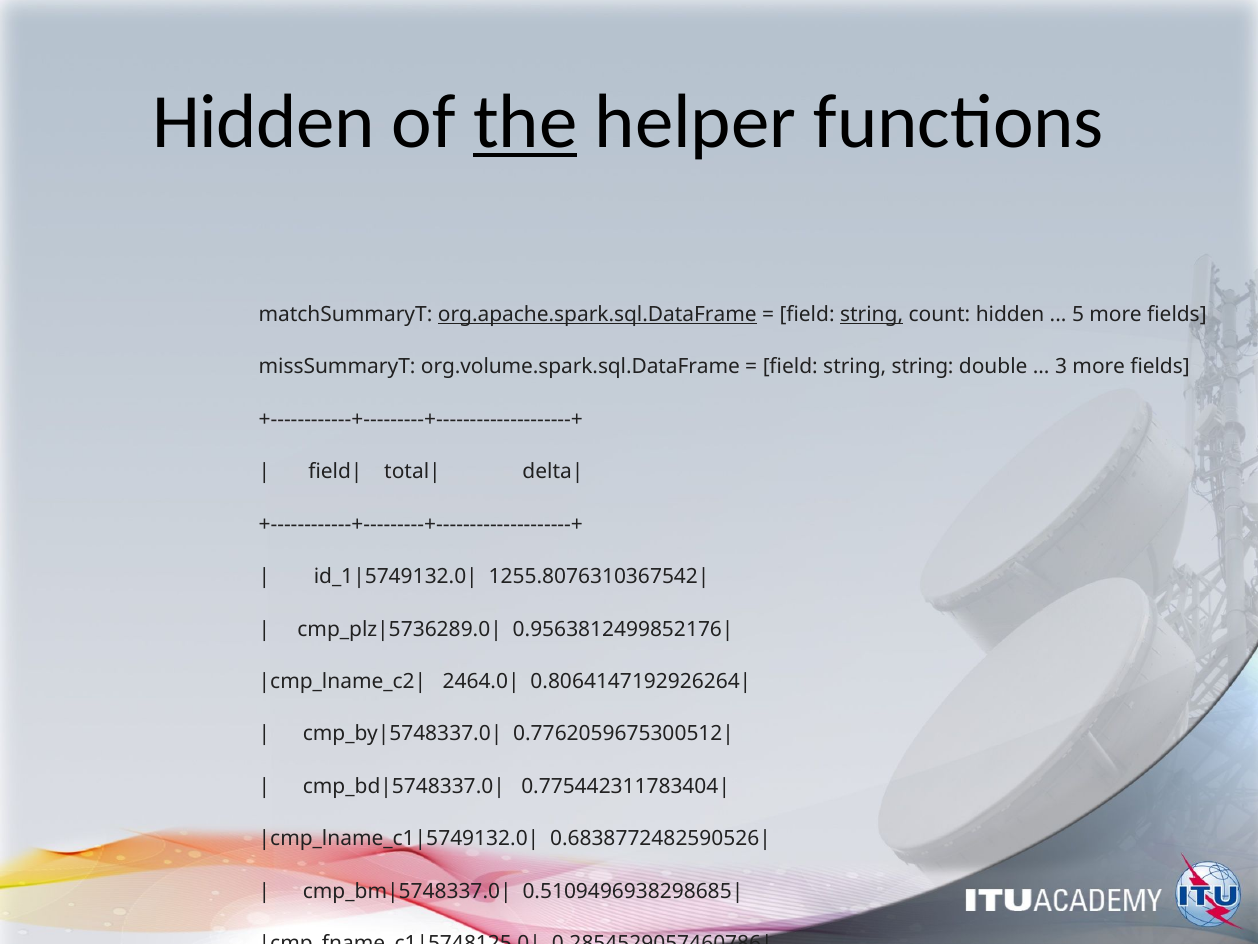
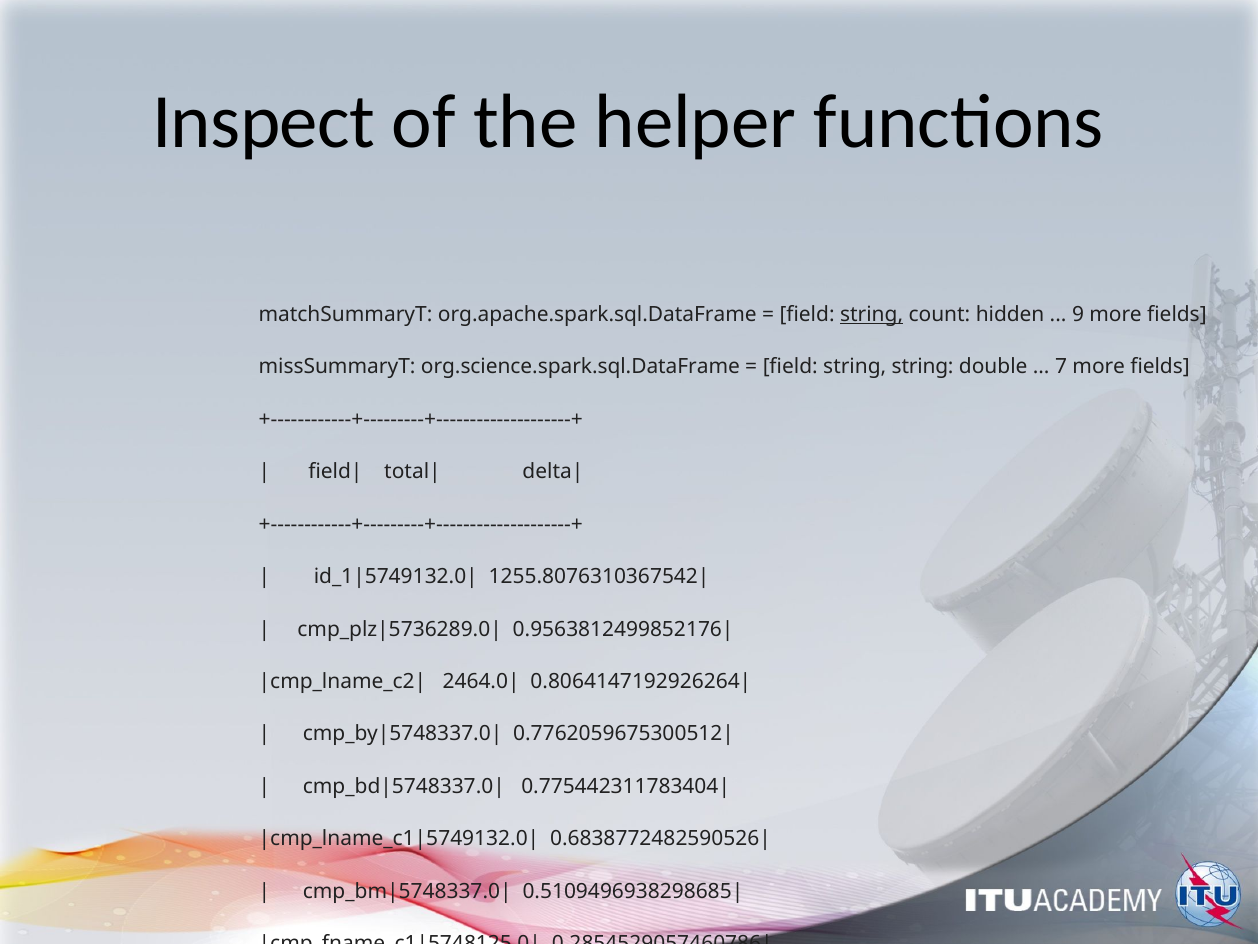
Hidden at (264, 122): Hidden -> Inspect
the underline: present -> none
org.apache.spark.sql.DataFrame underline: present -> none
5: 5 -> 9
org.volume.spark.sql.DataFrame: org.volume.spark.sql.DataFrame -> org.science.spark.sql.DataFrame
3: 3 -> 7
